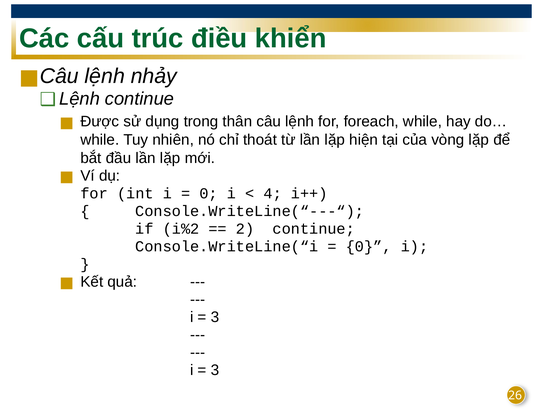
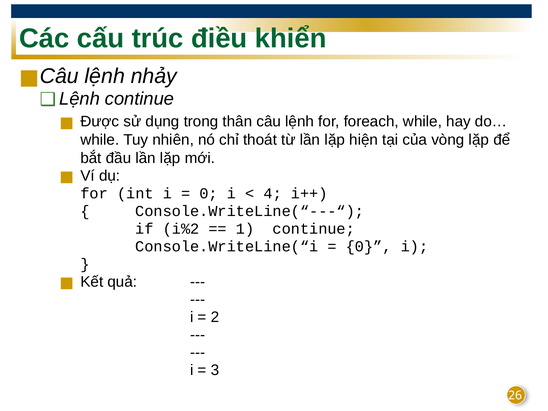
2: 2 -> 1
3 at (215, 317): 3 -> 2
